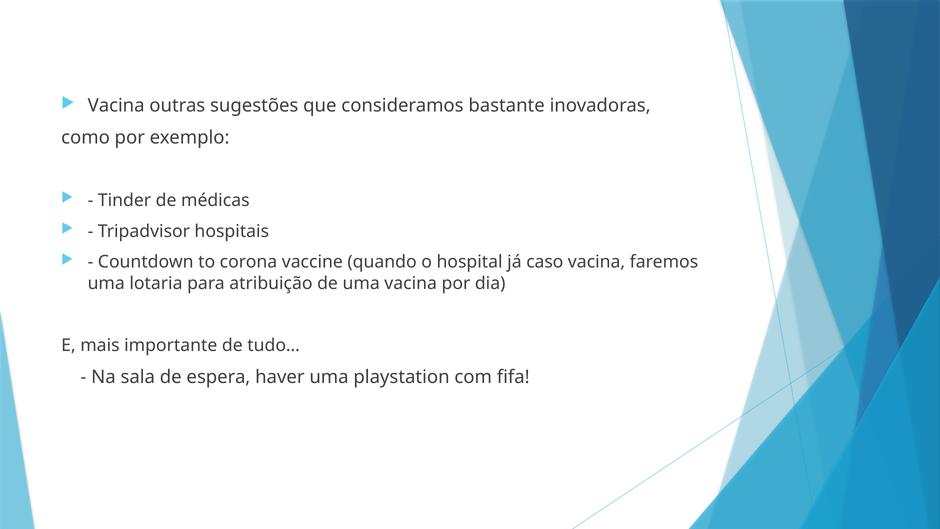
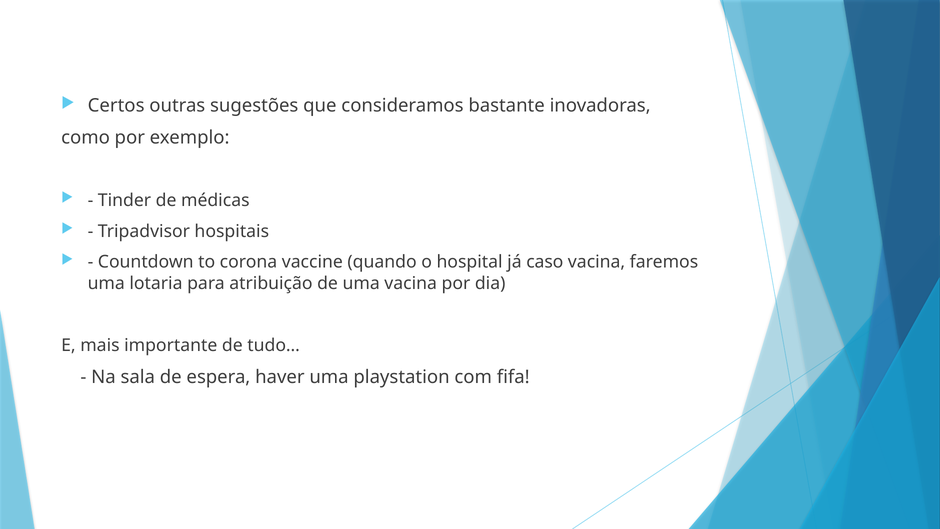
Vacina at (116, 106): Vacina -> Certos
